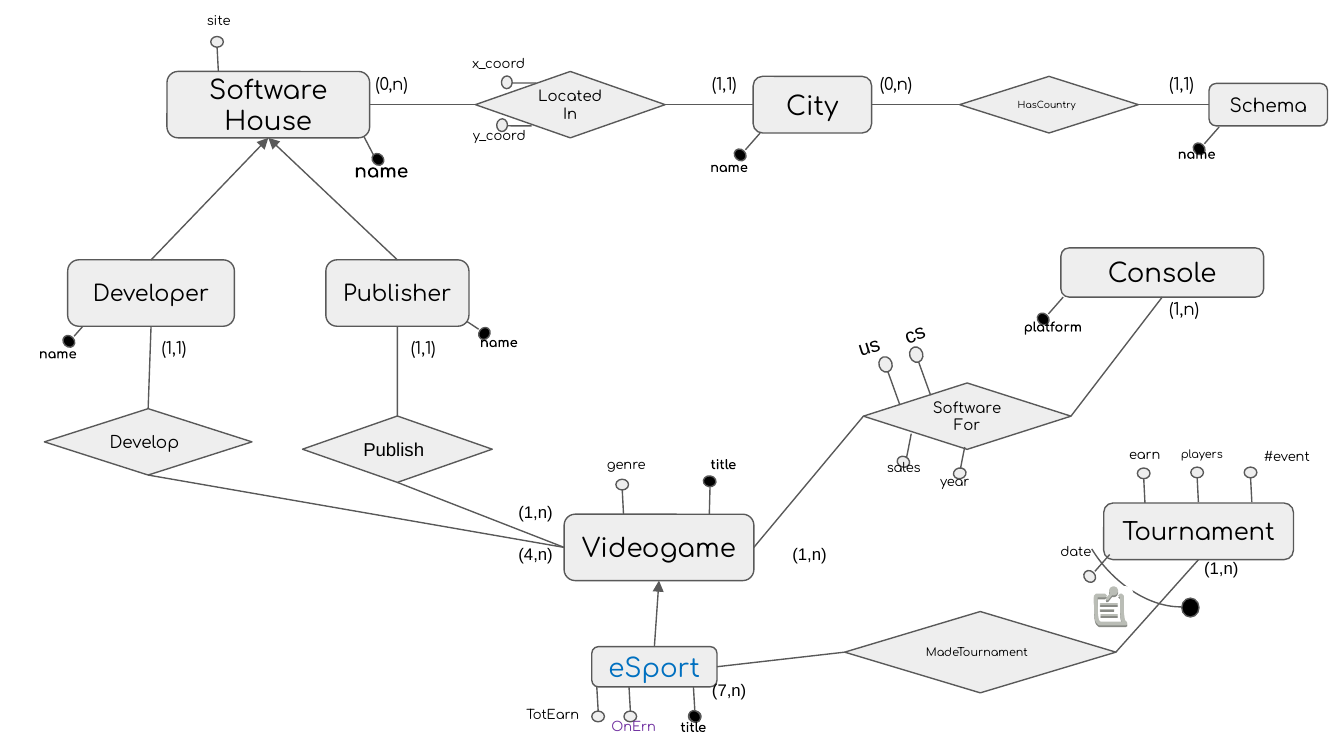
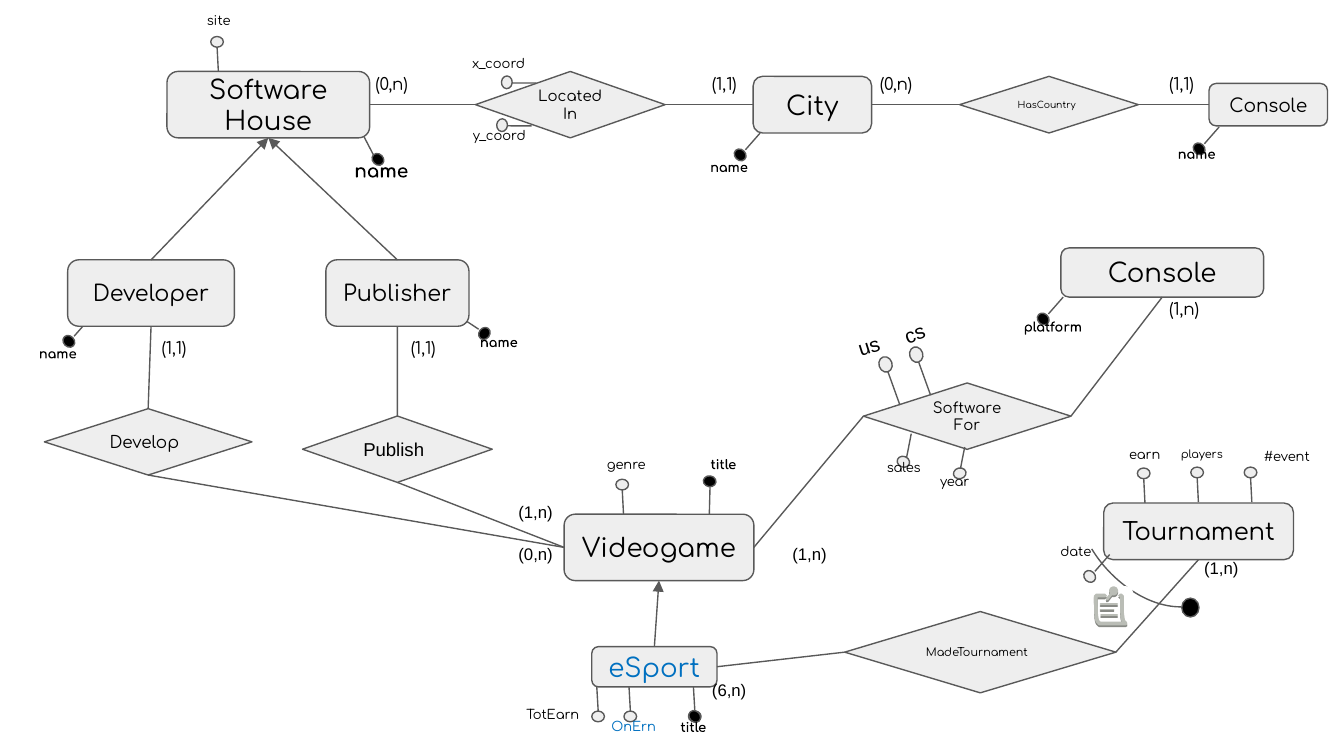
City Schema: Schema -> Console
4,n at (536, 554): 4,n -> 0,n
7,n: 7,n -> 6,n
OnErn colour: purple -> blue
